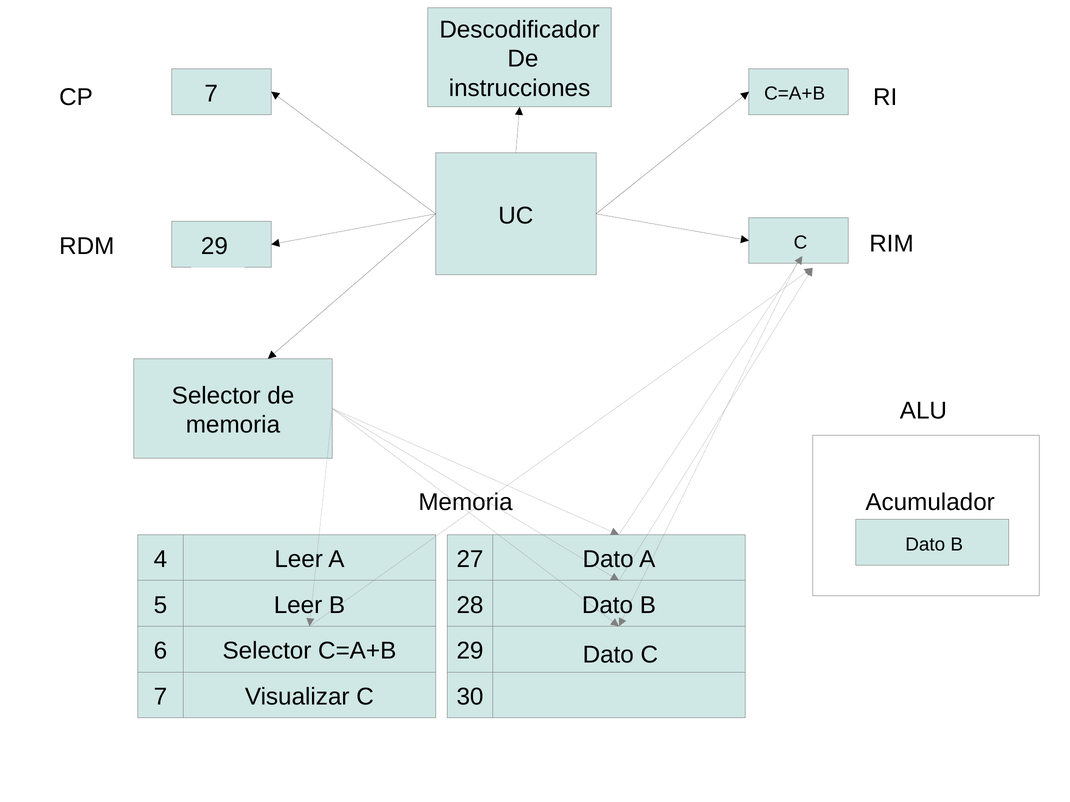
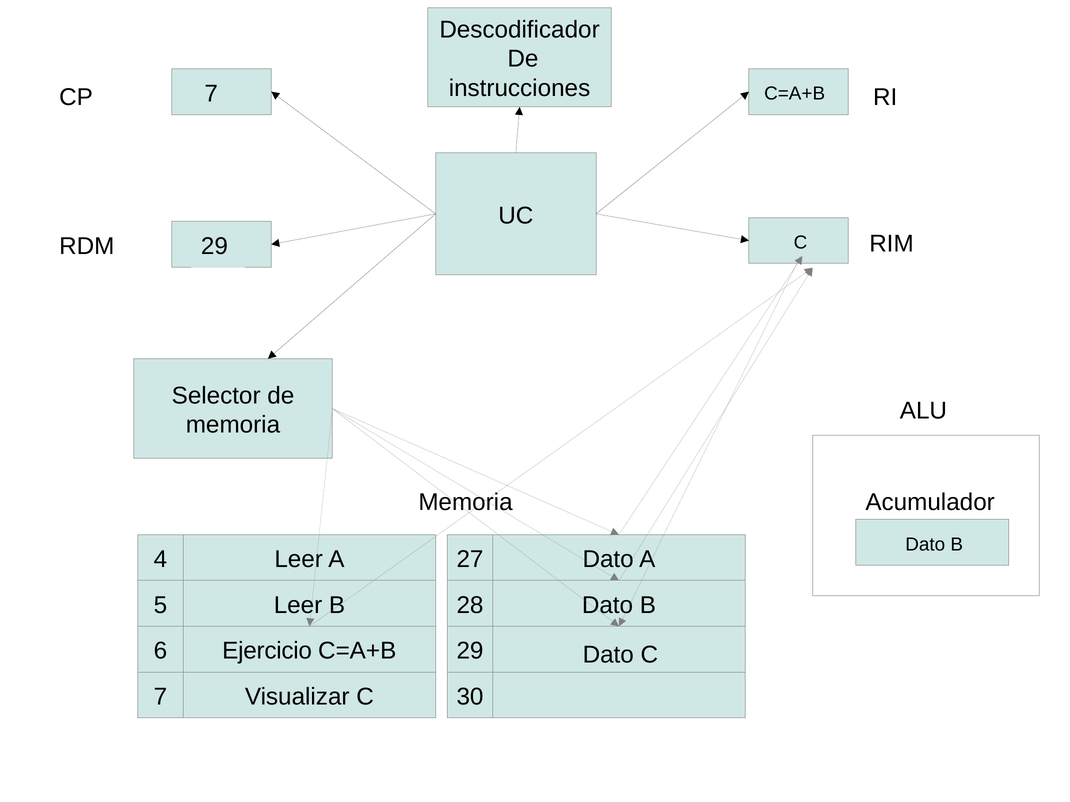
Selector at (267, 651): Selector -> Ejercicio
